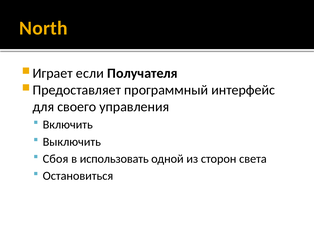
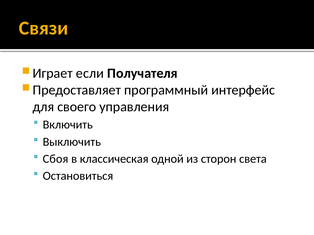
North: North -> Связи
использовать: использовать -> классическая
